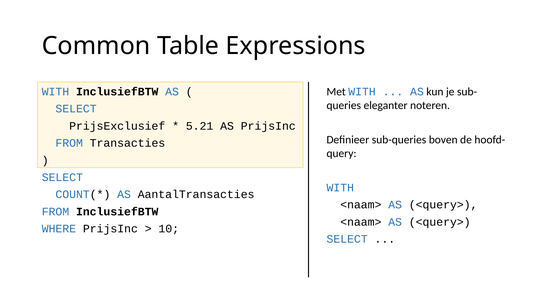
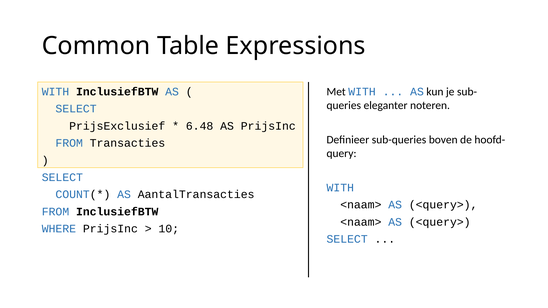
5.21: 5.21 -> 6.48
